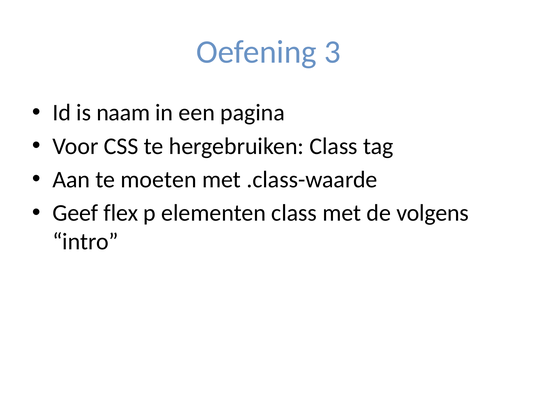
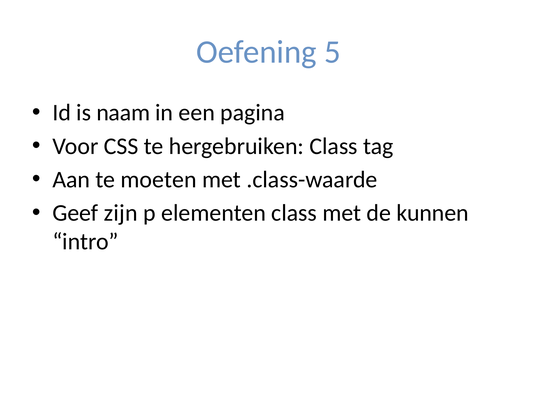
3: 3 -> 5
flex: flex -> zijn
volgens: volgens -> kunnen
